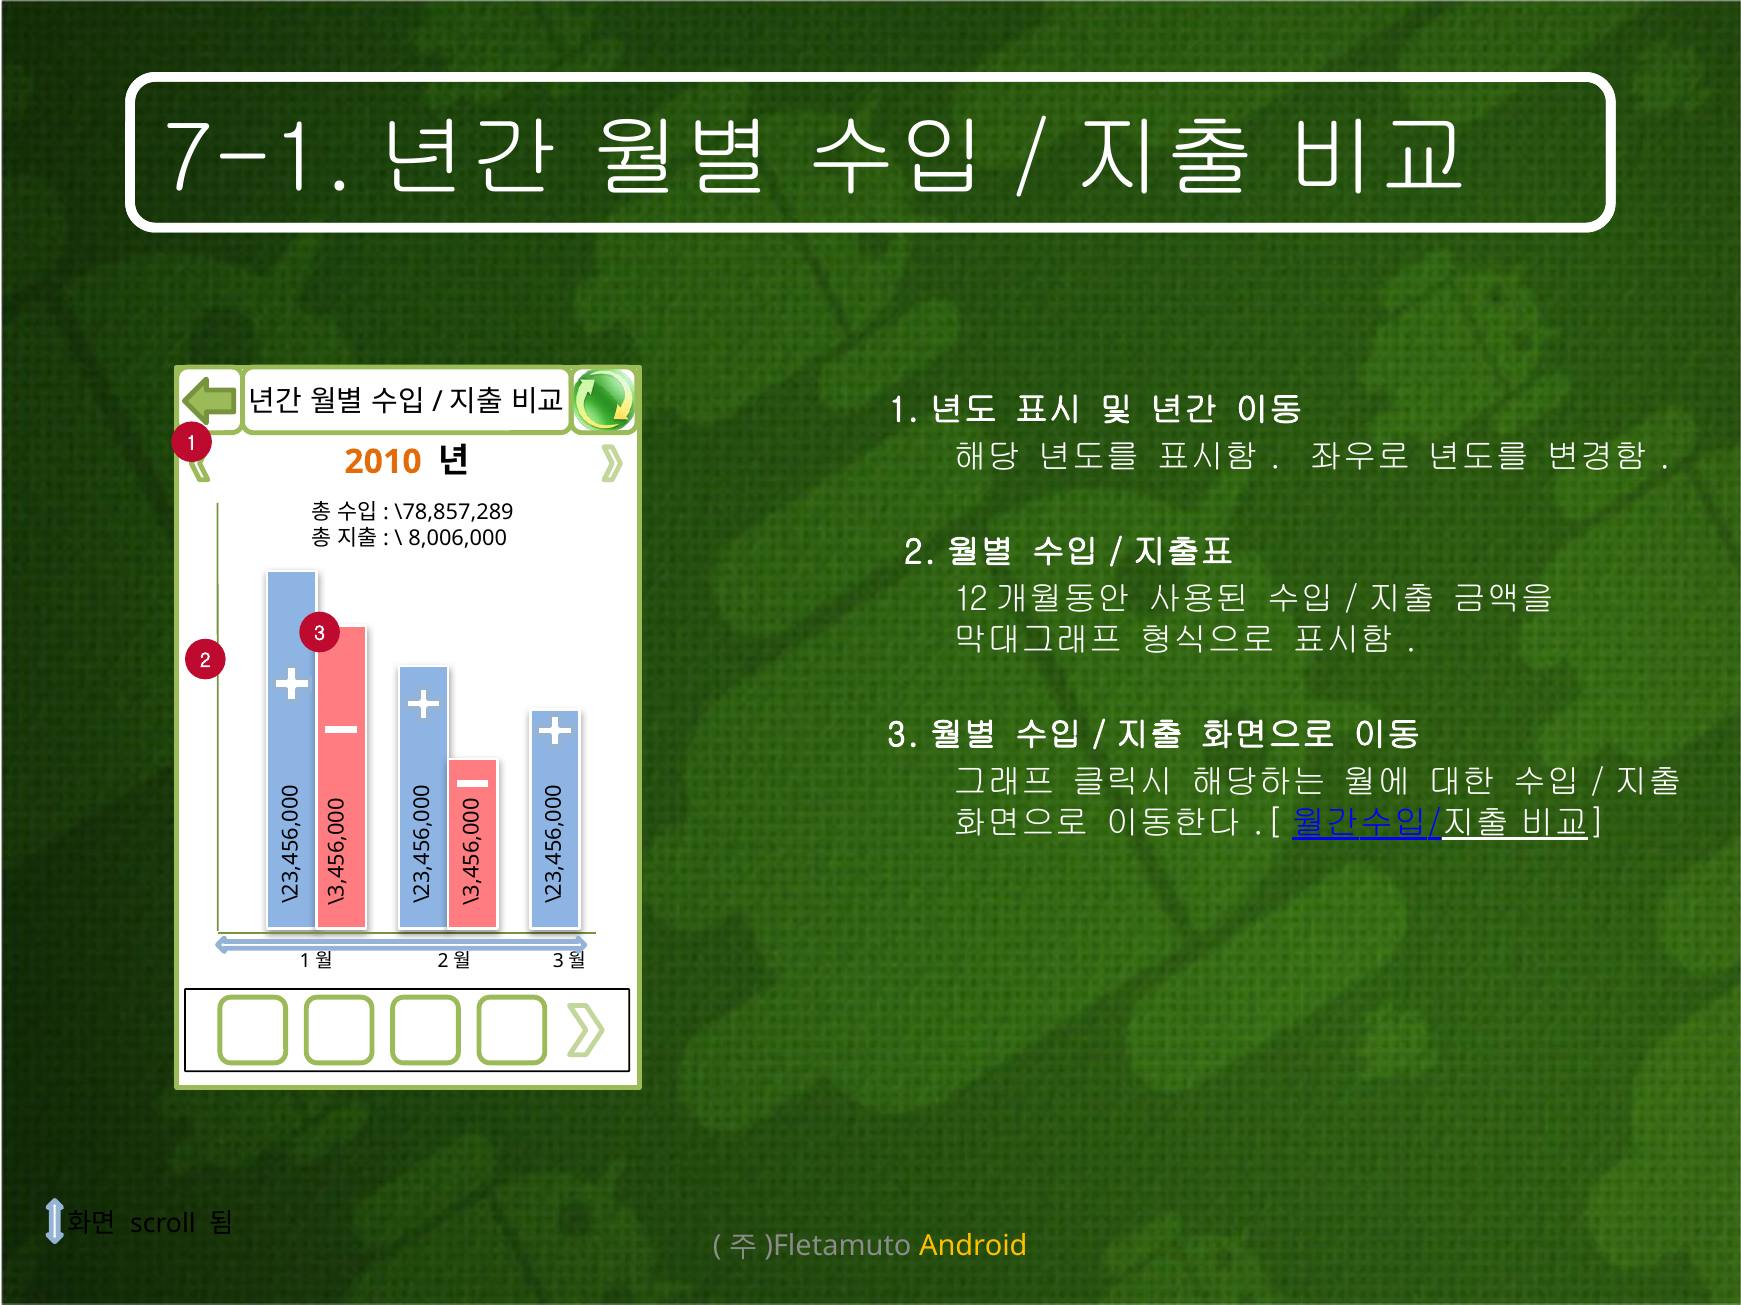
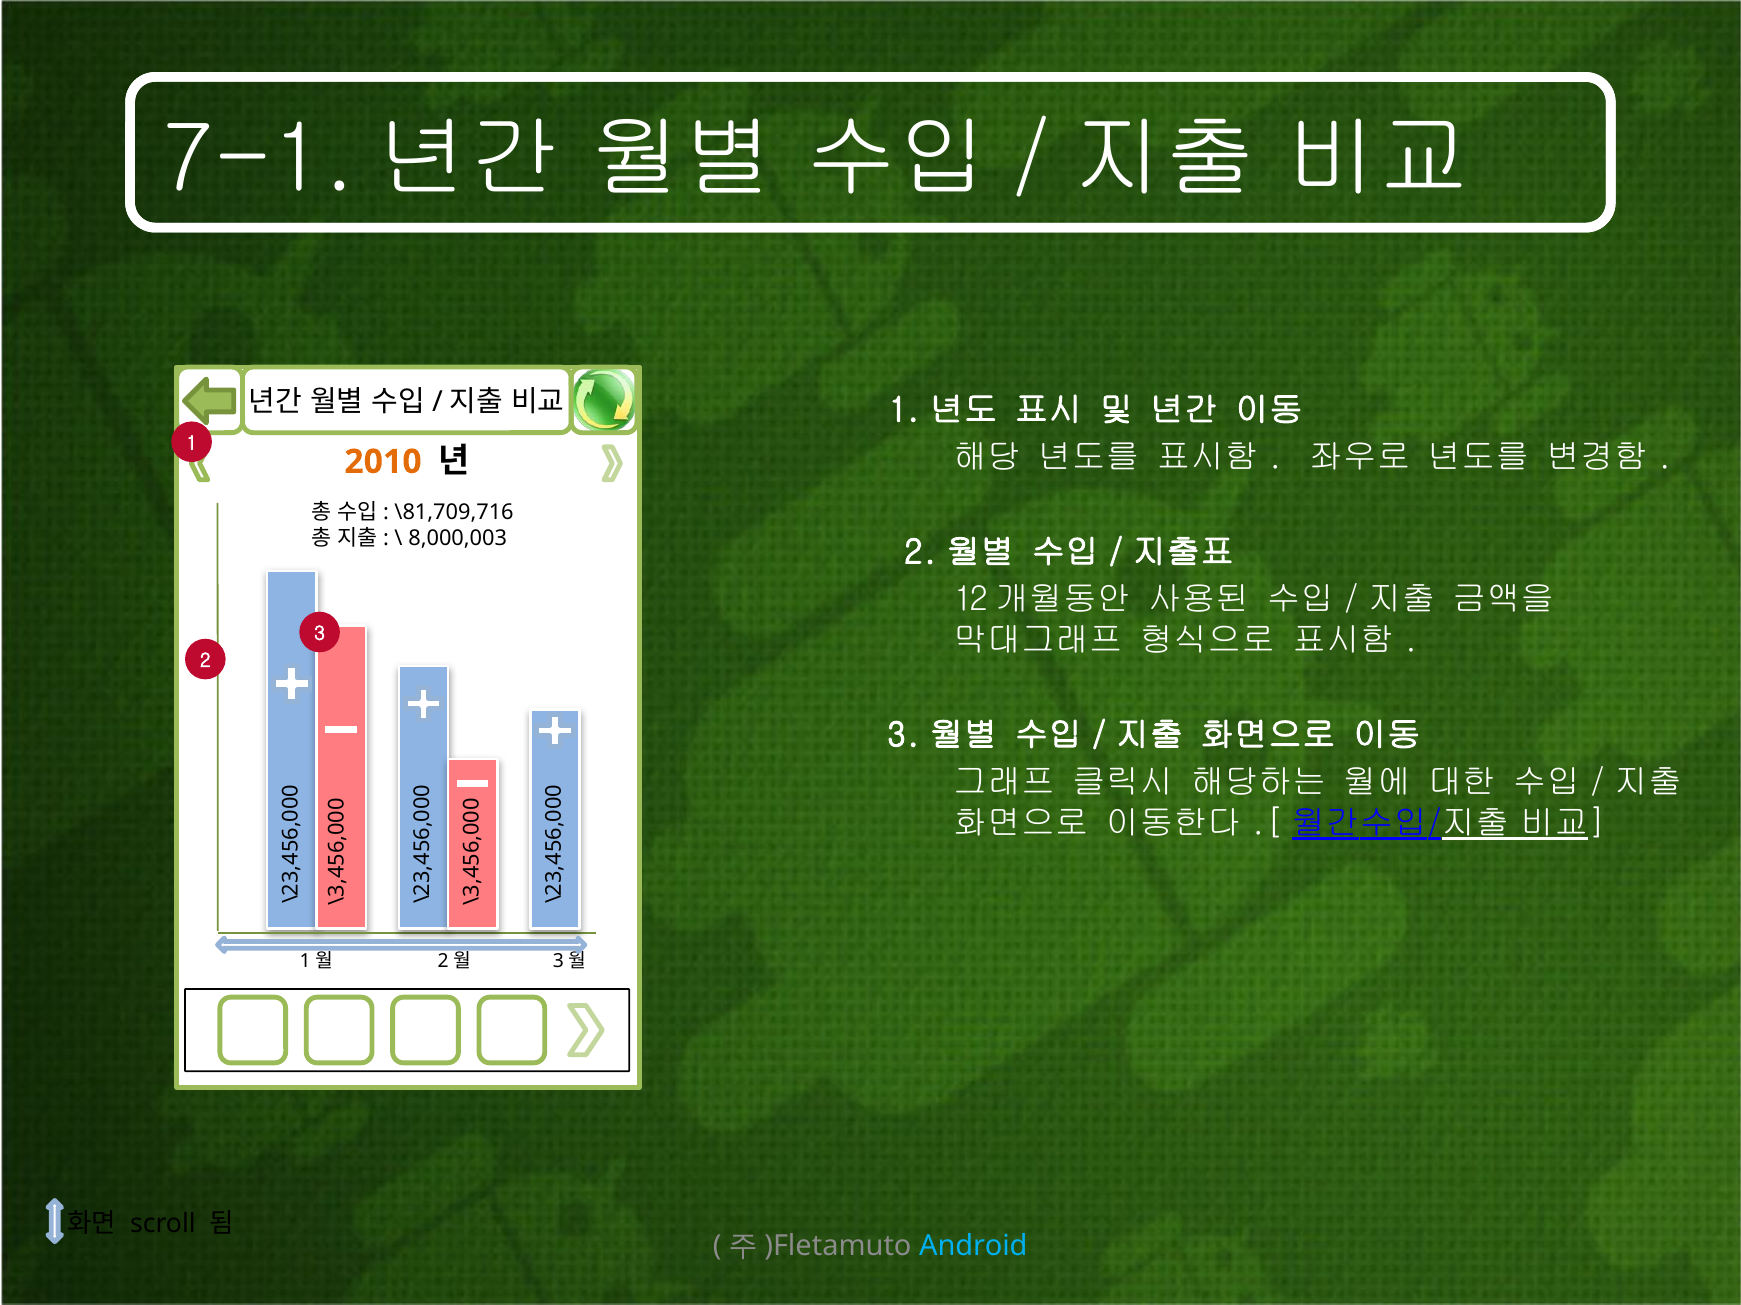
\78,857,289: \78,857,289 -> \81,709,716
8,006,000: 8,006,000 -> 8,000,003
Android colour: yellow -> light blue
